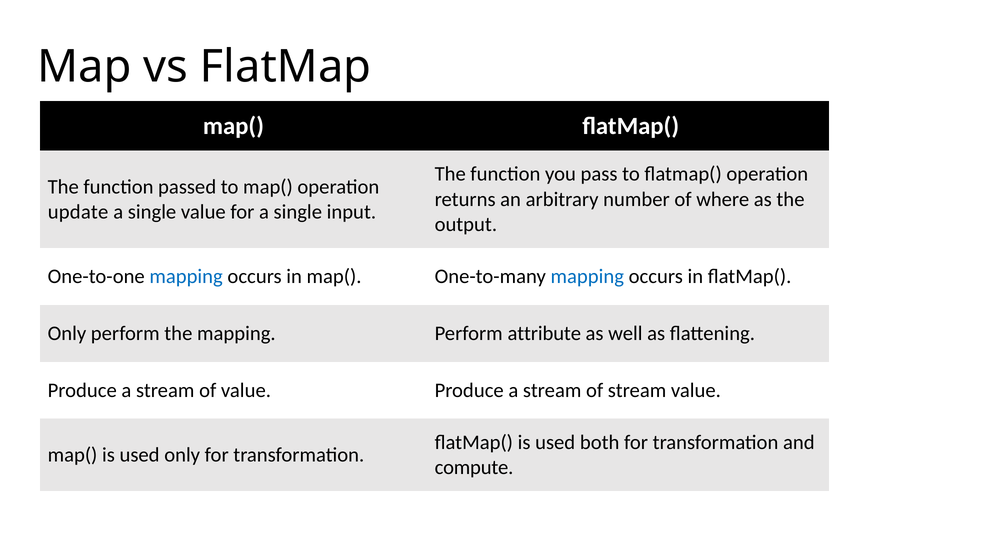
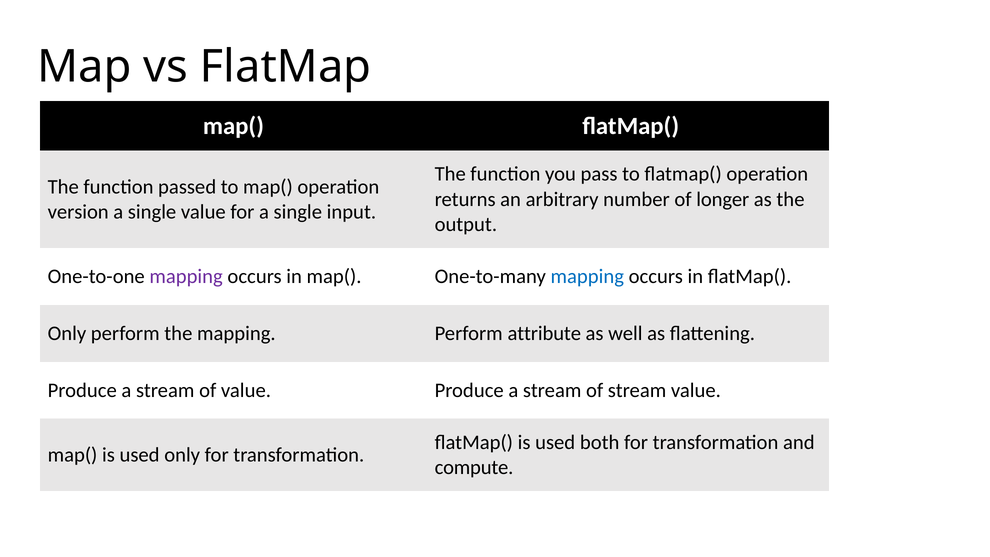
where: where -> longer
update: update -> version
mapping at (186, 277) colour: blue -> purple
